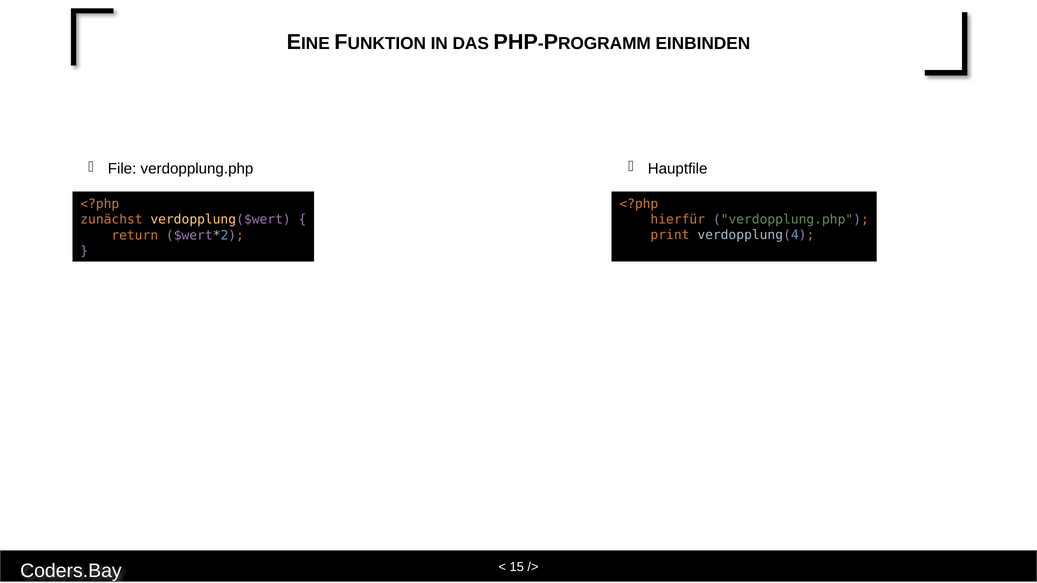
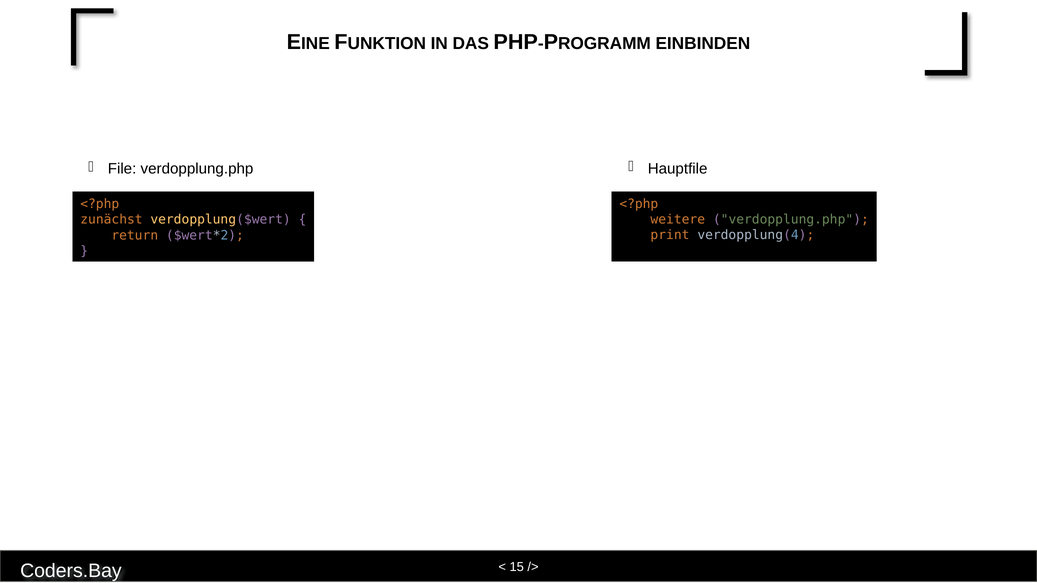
hierfür: hierfür -> weitere
